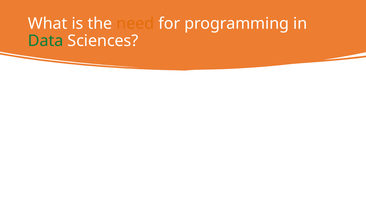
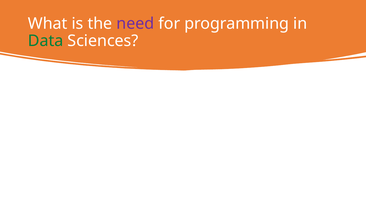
need colour: orange -> purple
